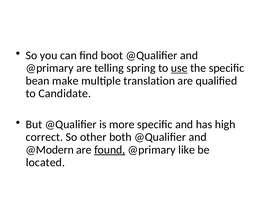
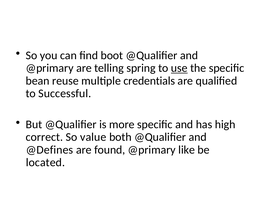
make: make -> reuse
translation: translation -> credentials
Candidate: Candidate -> Successful
other: other -> value
@Modern: @Modern -> @Defines
found underline: present -> none
